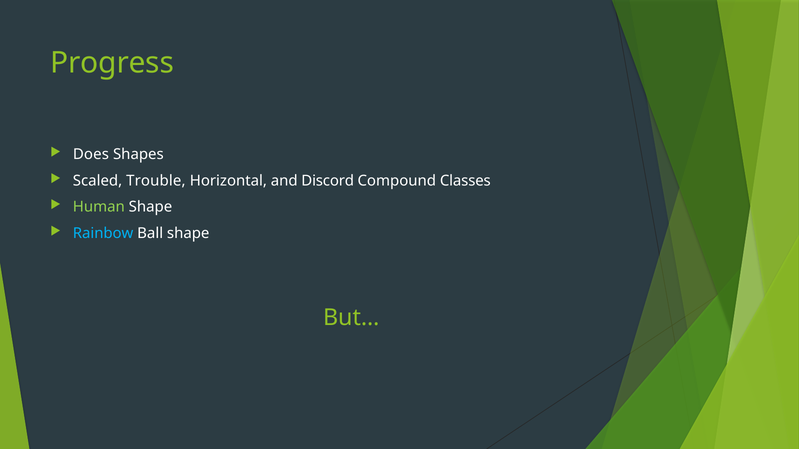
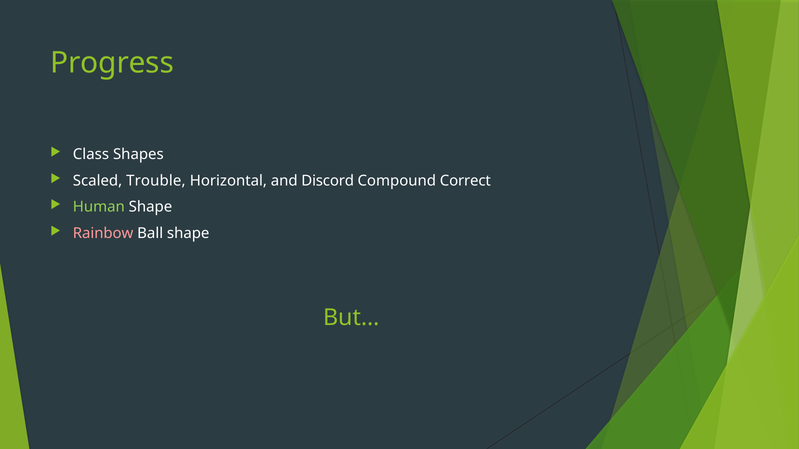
Does: Does -> Class
Classes: Classes -> Correct
Rainbow colour: light blue -> pink
